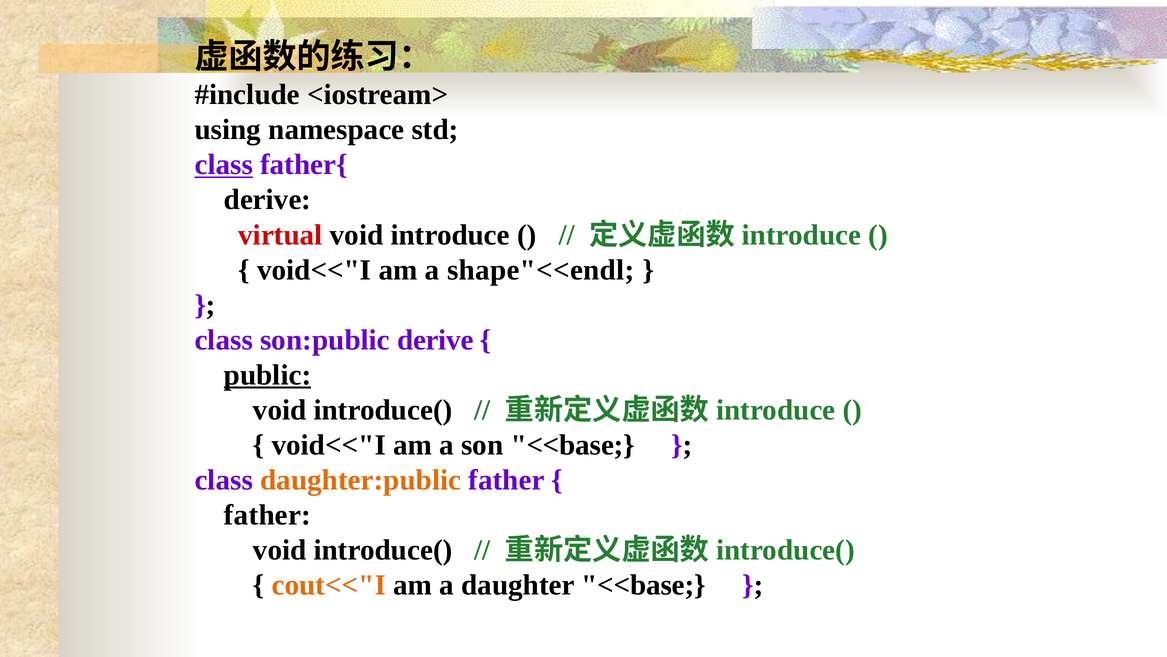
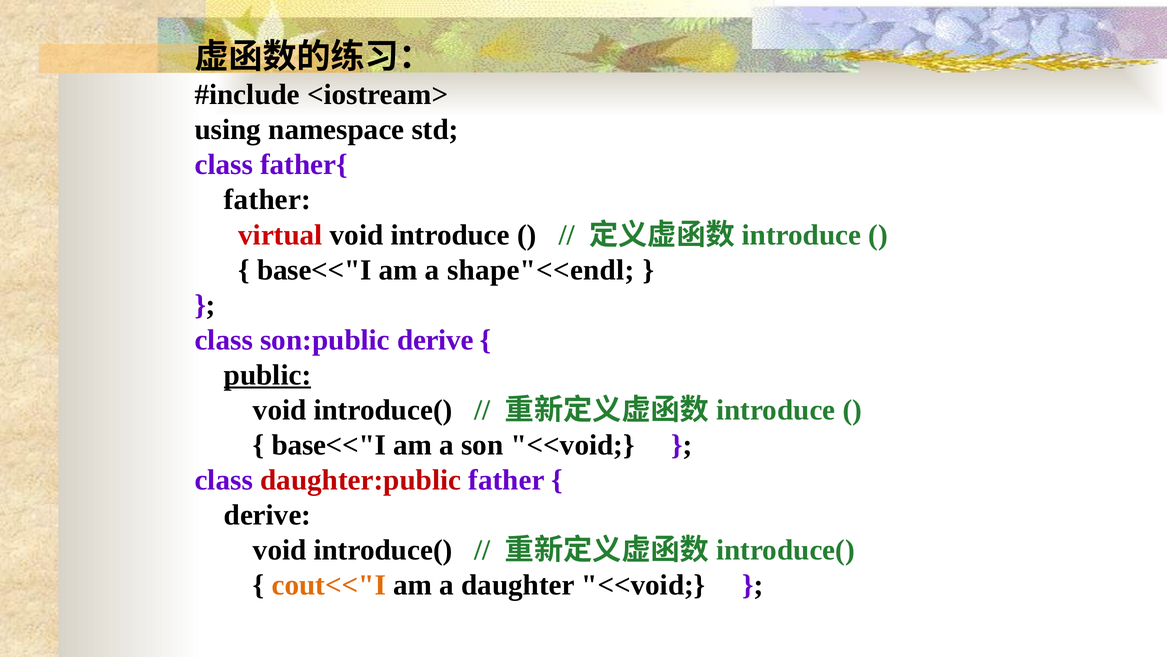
class at (224, 165) underline: present -> none
derive at (268, 200): derive -> father
void<<"I at (314, 270): void<<"I -> base<<"I
void<<"I at (329, 445): void<<"I -> base<<"I
son <<base: <<base -> <<void
daughter:public colour: orange -> red
father at (267, 515): father -> derive
daughter <<base: <<base -> <<void
